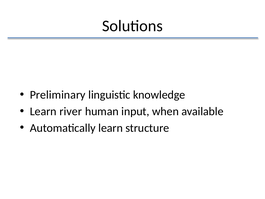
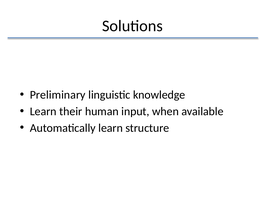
river: river -> their
